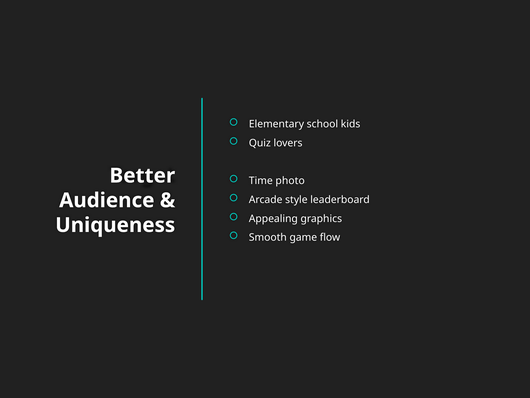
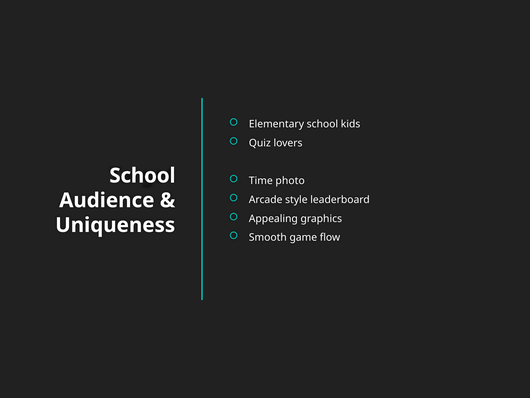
Better at (142, 175): Better -> School
